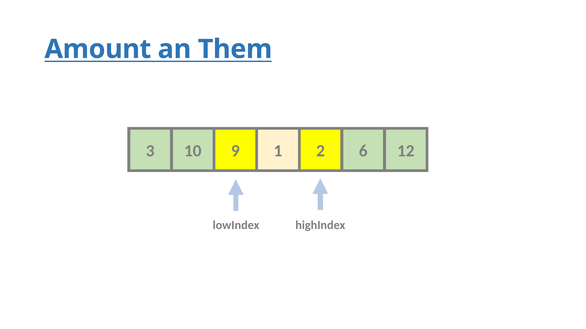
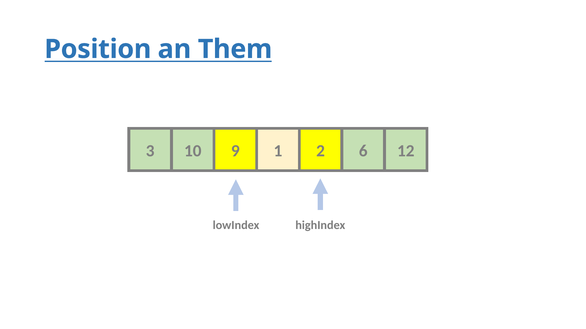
Amount: Amount -> Position
